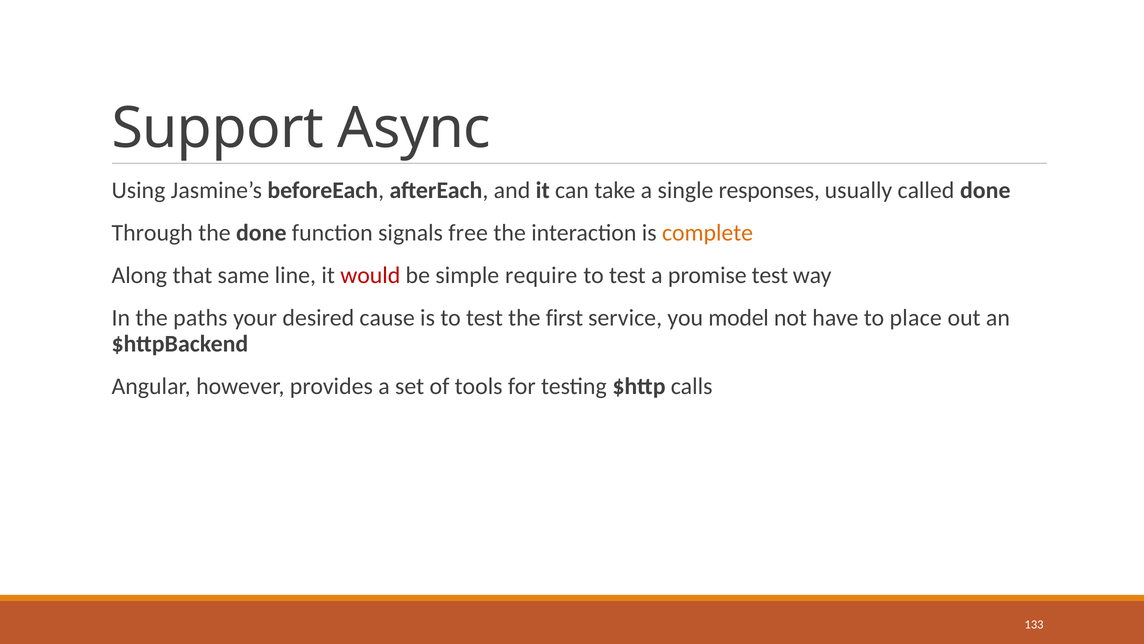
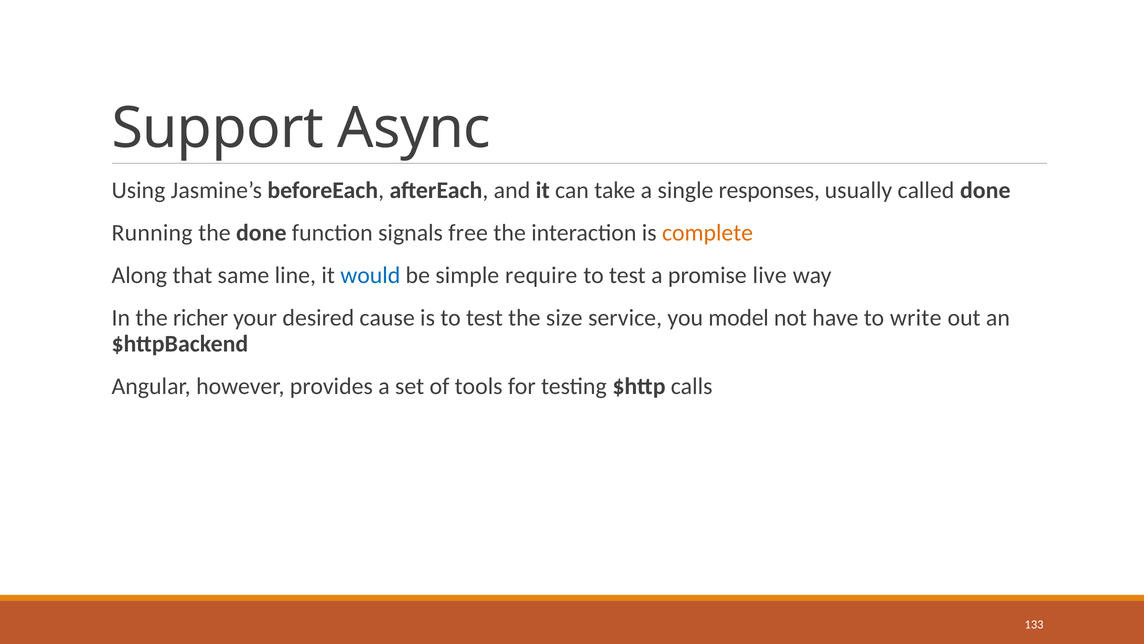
Through: Through -> Running
would colour: red -> blue
promise test: test -> live
paths: paths -> richer
first: first -> size
place: place -> write
